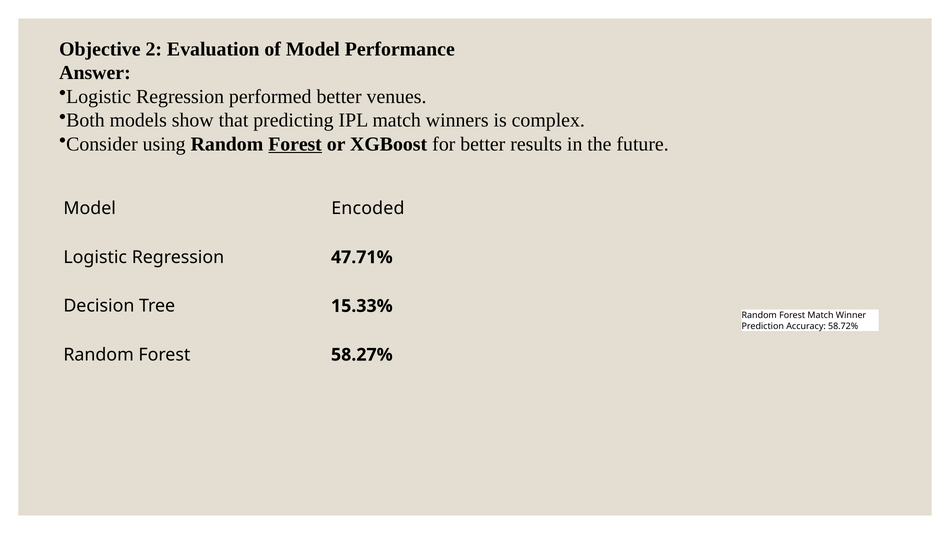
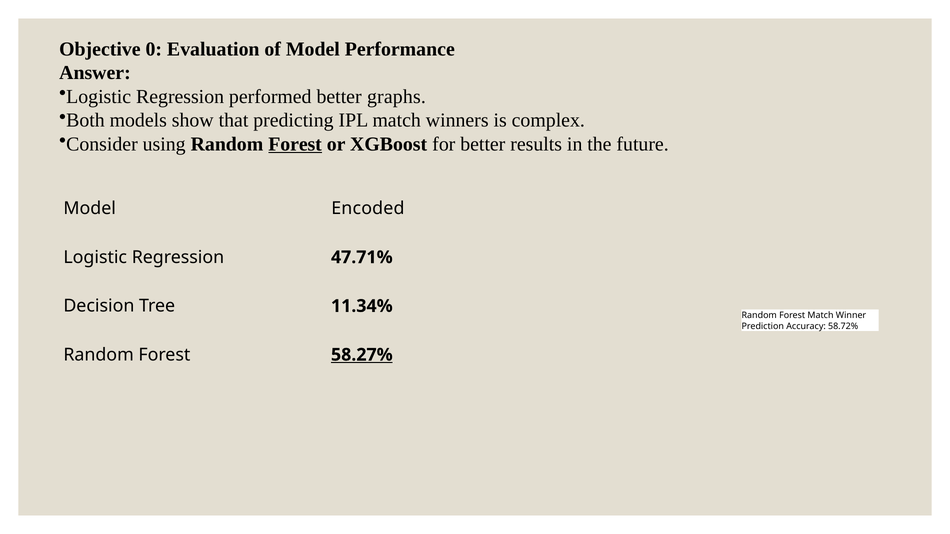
2: 2 -> 0
venues: venues -> graphs
15.33%: 15.33% -> 11.34%
58.27% underline: none -> present
